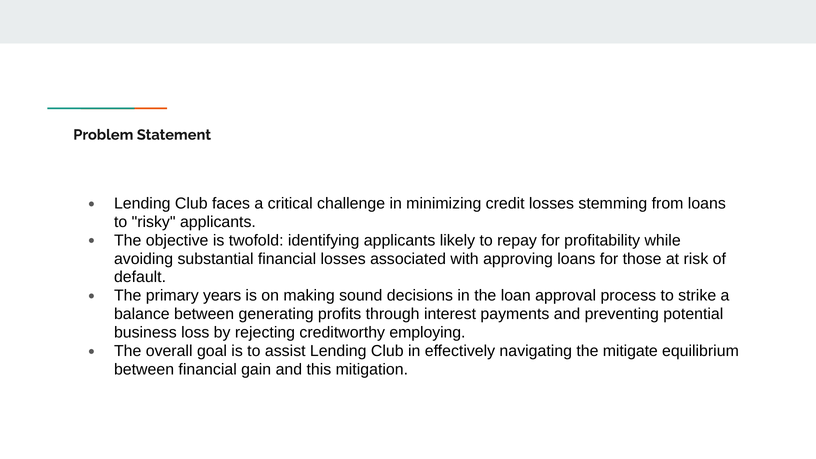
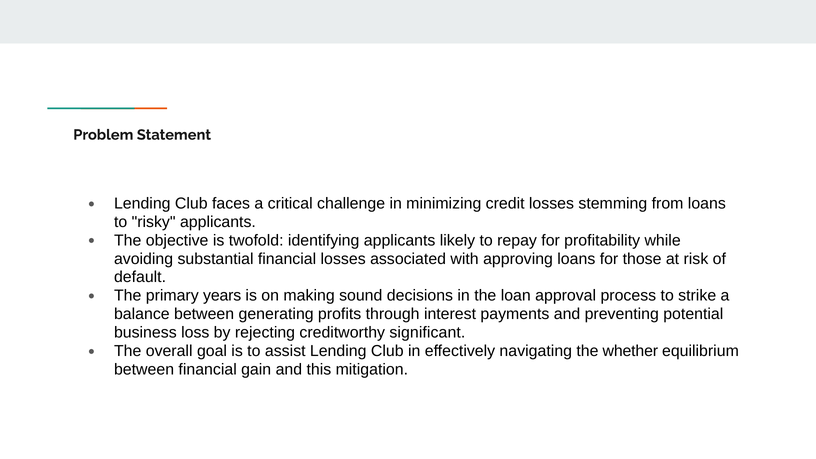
employing: employing -> significant
mitigate: mitigate -> whether
